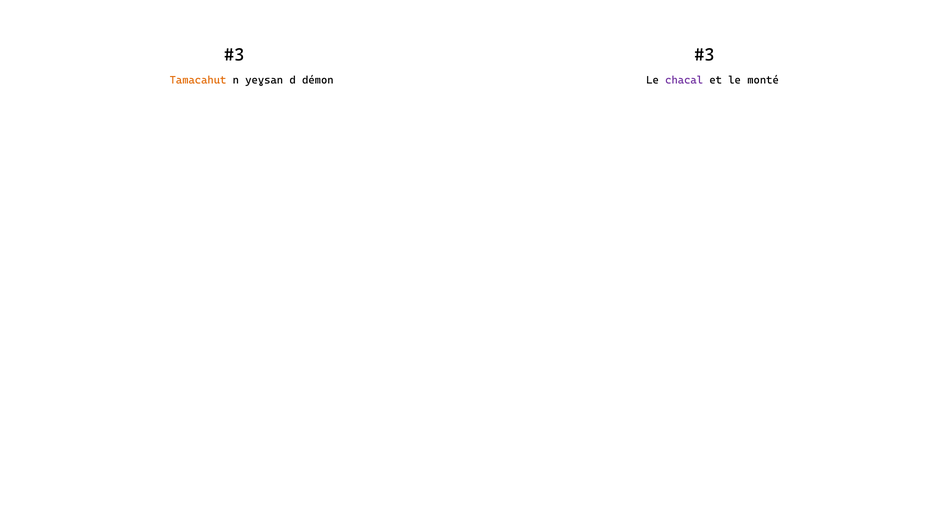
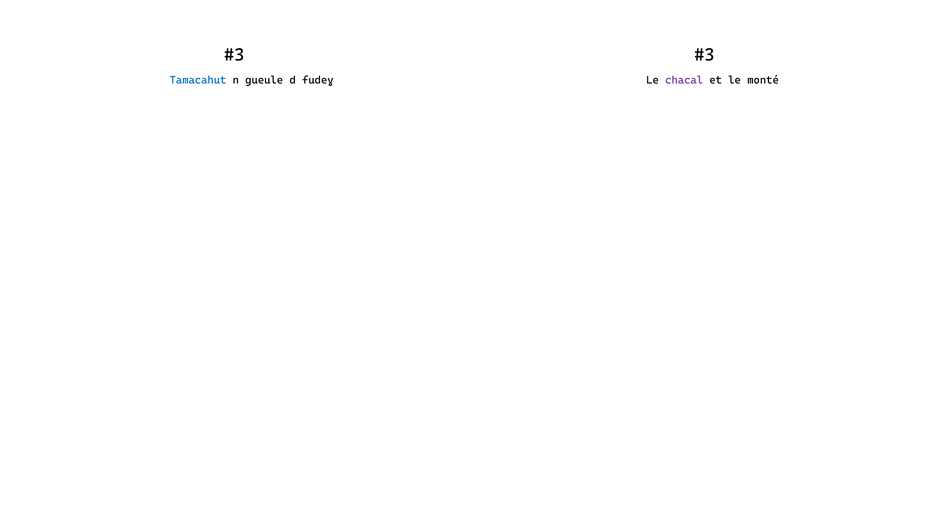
Tamacahut colour: orange -> blue
yeɣsan: yeɣsan -> gueule
démon: démon -> fudeɣ
